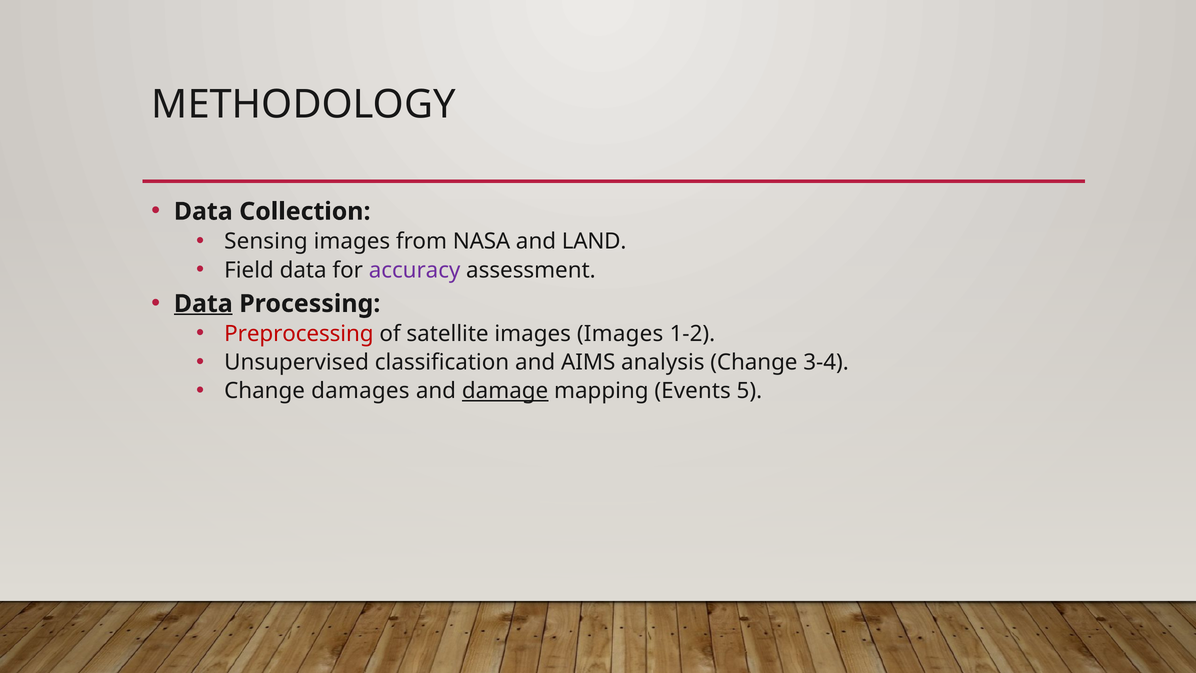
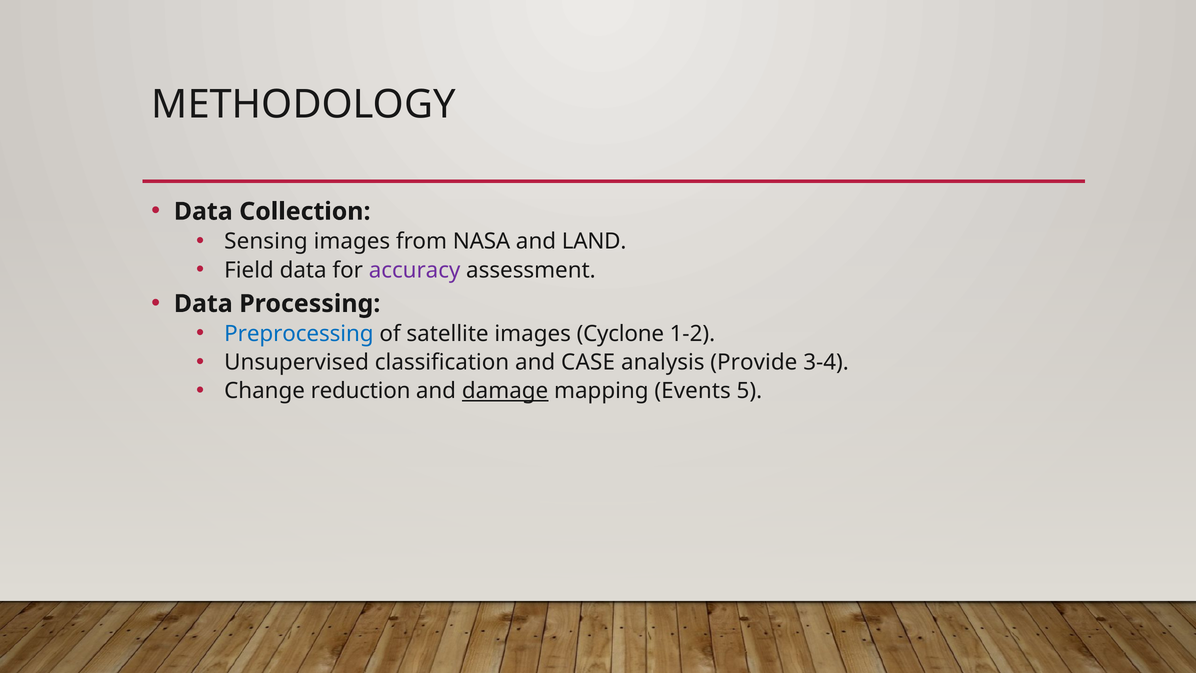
Data at (203, 304) underline: present -> none
Preprocessing colour: red -> blue
images Images: Images -> Cyclone
AIMS: AIMS -> CASE
analysis Change: Change -> Provide
damages: damages -> reduction
